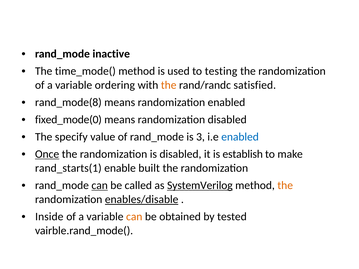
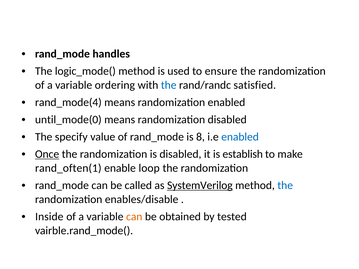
inactive: inactive -> handles
time_mode(: time_mode( -> logic_mode(
testing: testing -> ensure
the at (169, 85) colour: orange -> blue
rand_mode(8: rand_mode(8 -> rand_mode(4
fixed_mode(0: fixed_mode(0 -> until_mode(0
3: 3 -> 8
rand_starts(1: rand_starts(1 -> rand_often(1
built: built -> loop
can at (100, 186) underline: present -> none
the at (285, 186) colour: orange -> blue
enables/disable underline: present -> none
